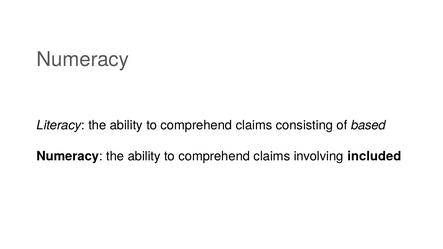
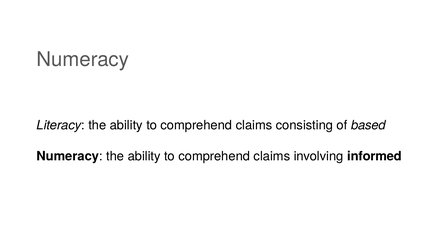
included: included -> informed
